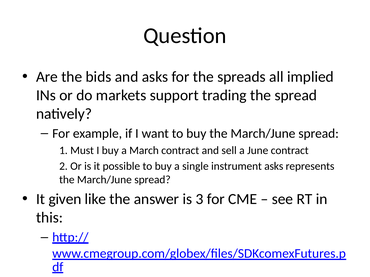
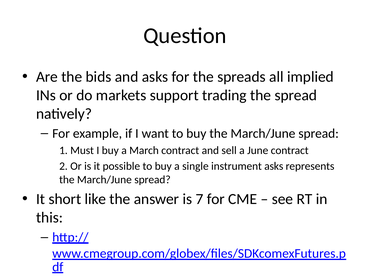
given: given -> short
3: 3 -> 7
